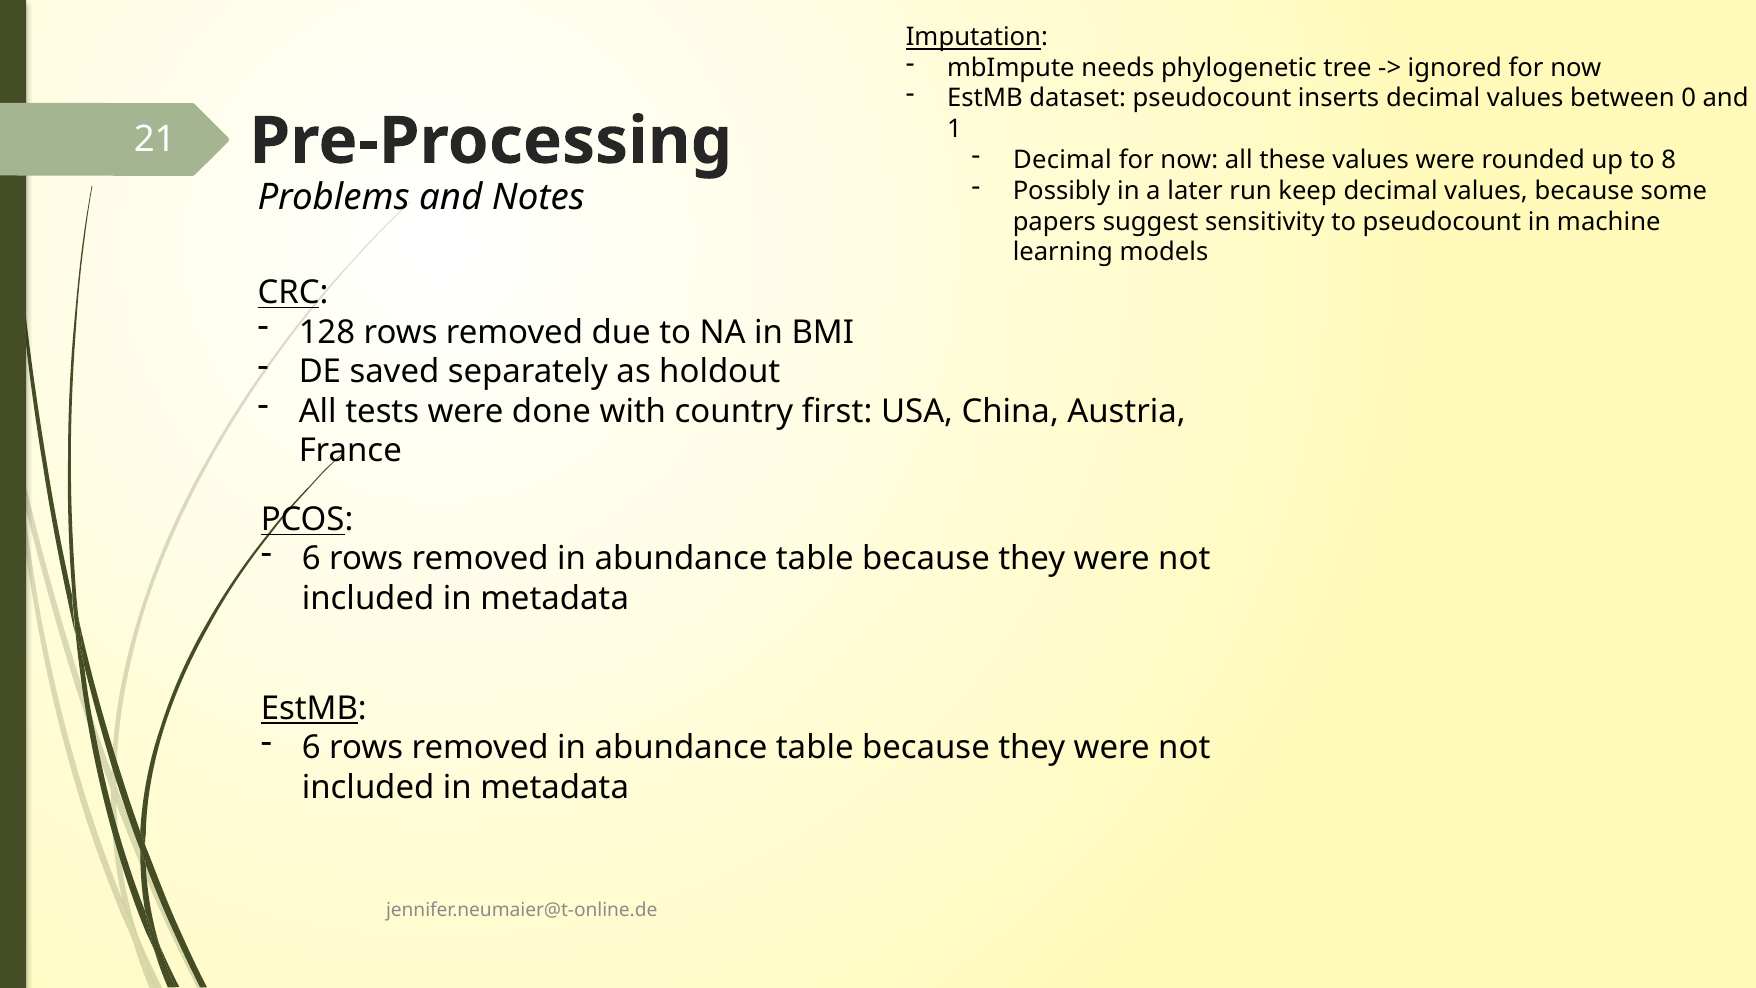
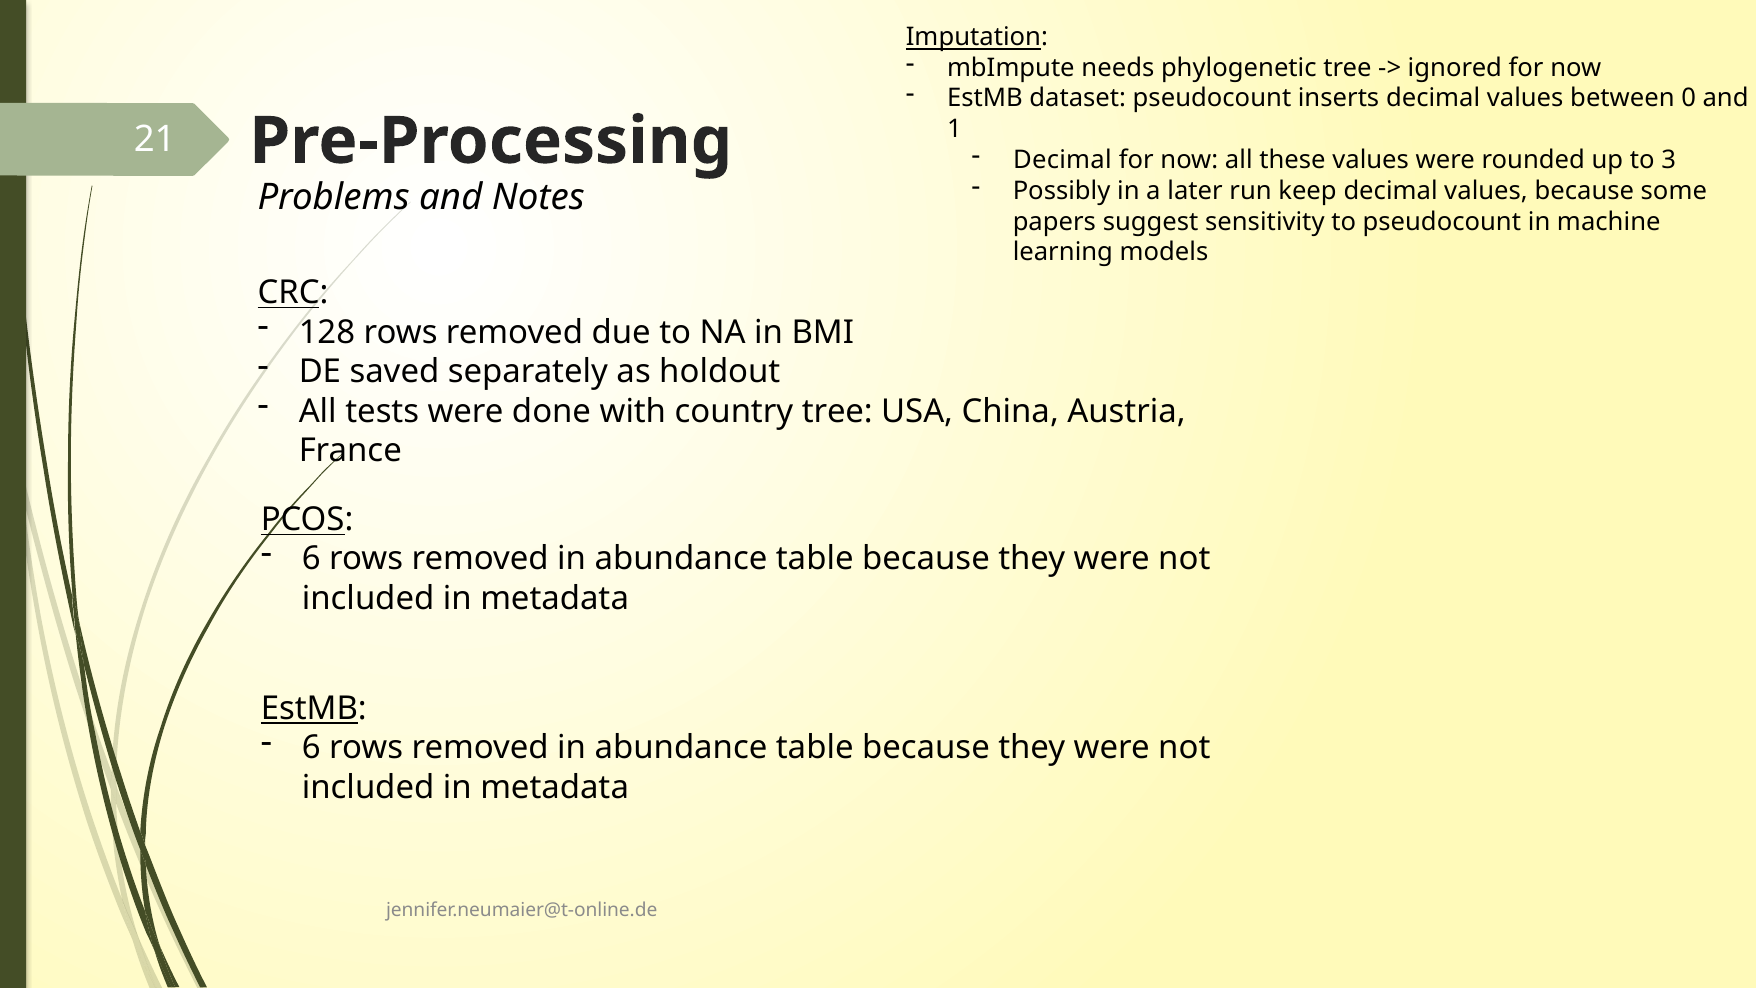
8: 8 -> 3
country first: first -> tree
